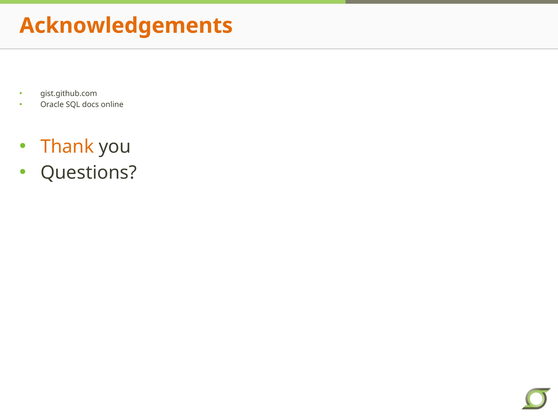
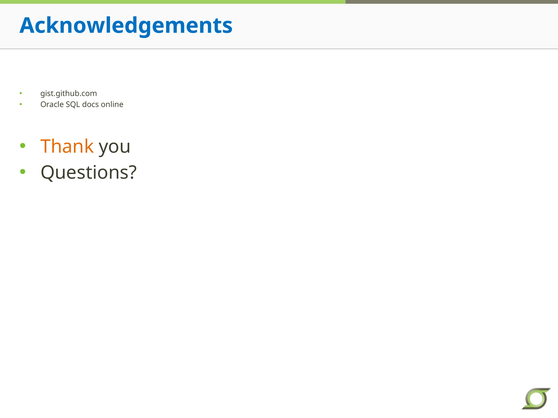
Acknowledgements colour: orange -> blue
